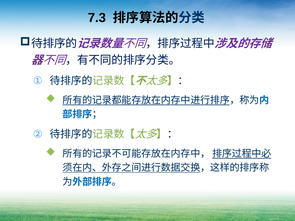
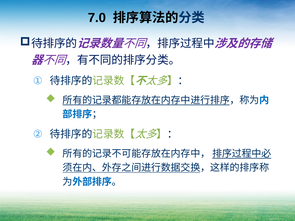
7.3: 7.3 -> 7.0
